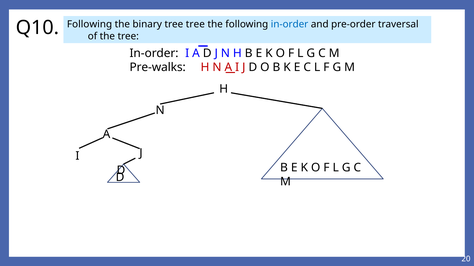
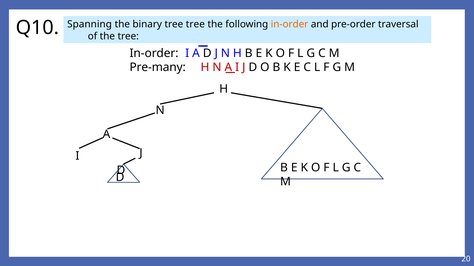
Following at (90, 24): Following -> Spanning
in-order at (290, 24) colour: blue -> orange
Pre-walks: Pre-walks -> Pre-many
